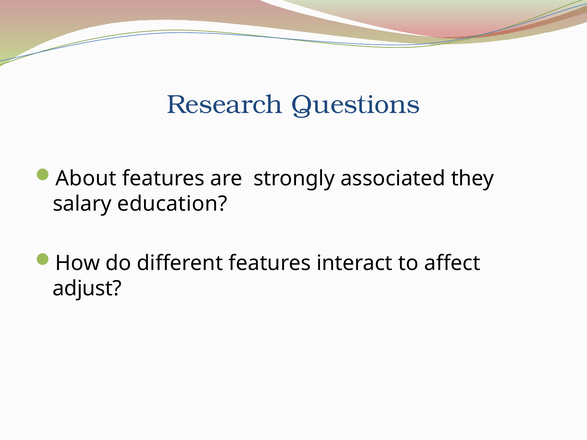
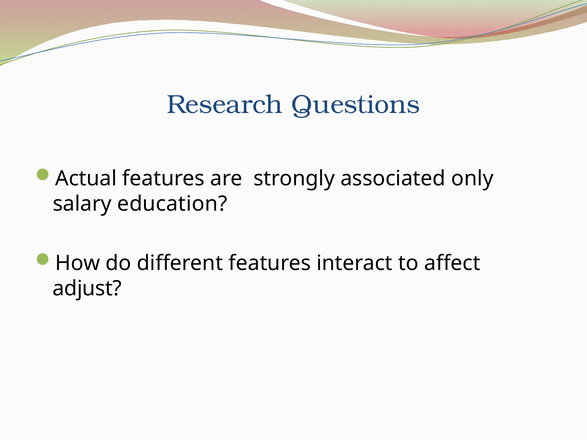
About: About -> Actual
they: they -> only
